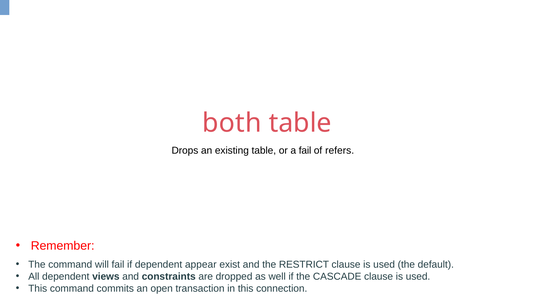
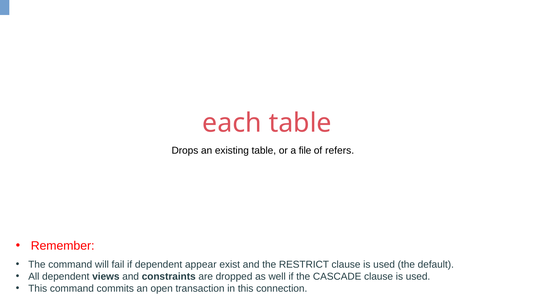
both: both -> each
a fail: fail -> file
